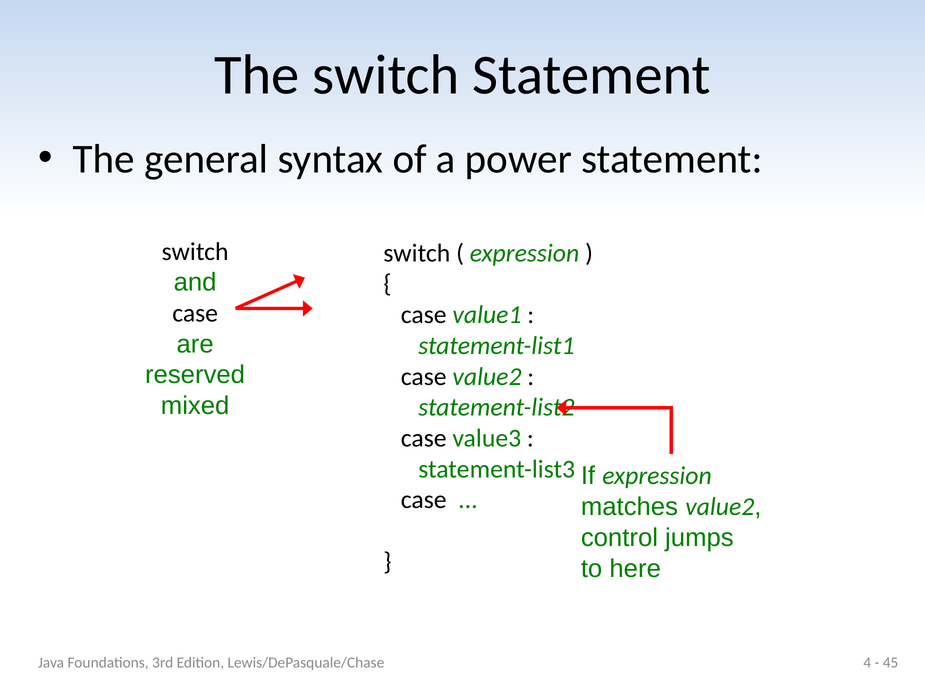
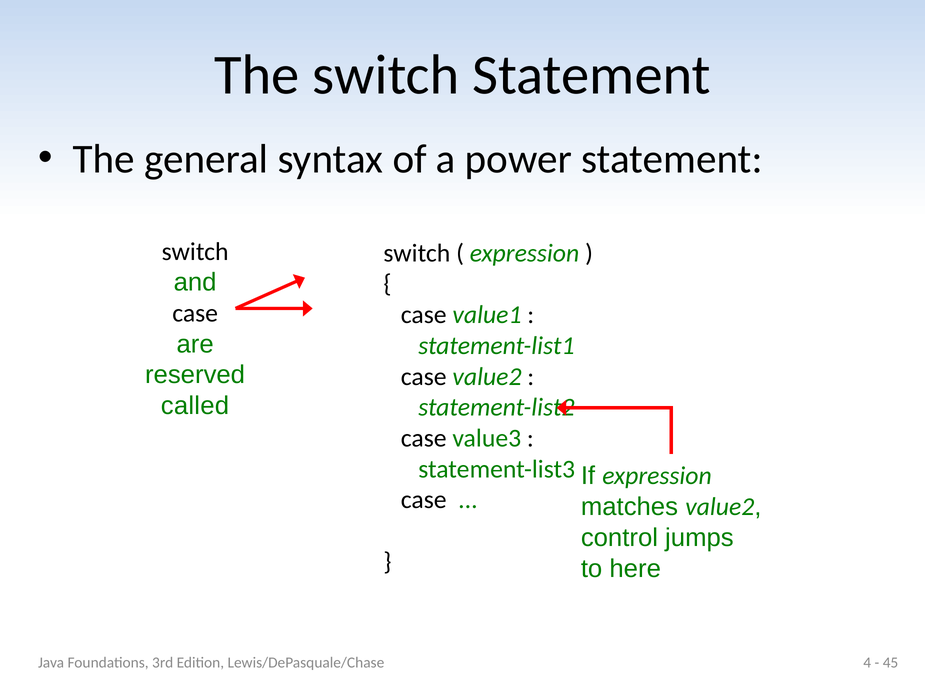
mixed: mixed -> called
